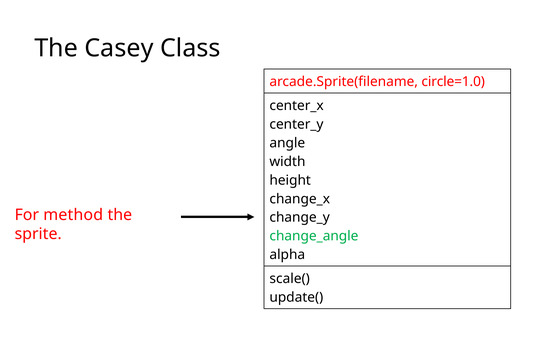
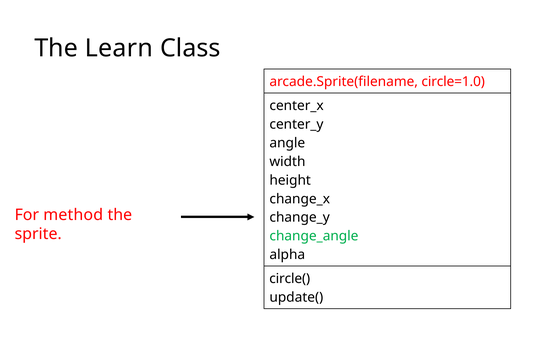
Casey: Casey -> Learn
scale(: scale( -> circle(
